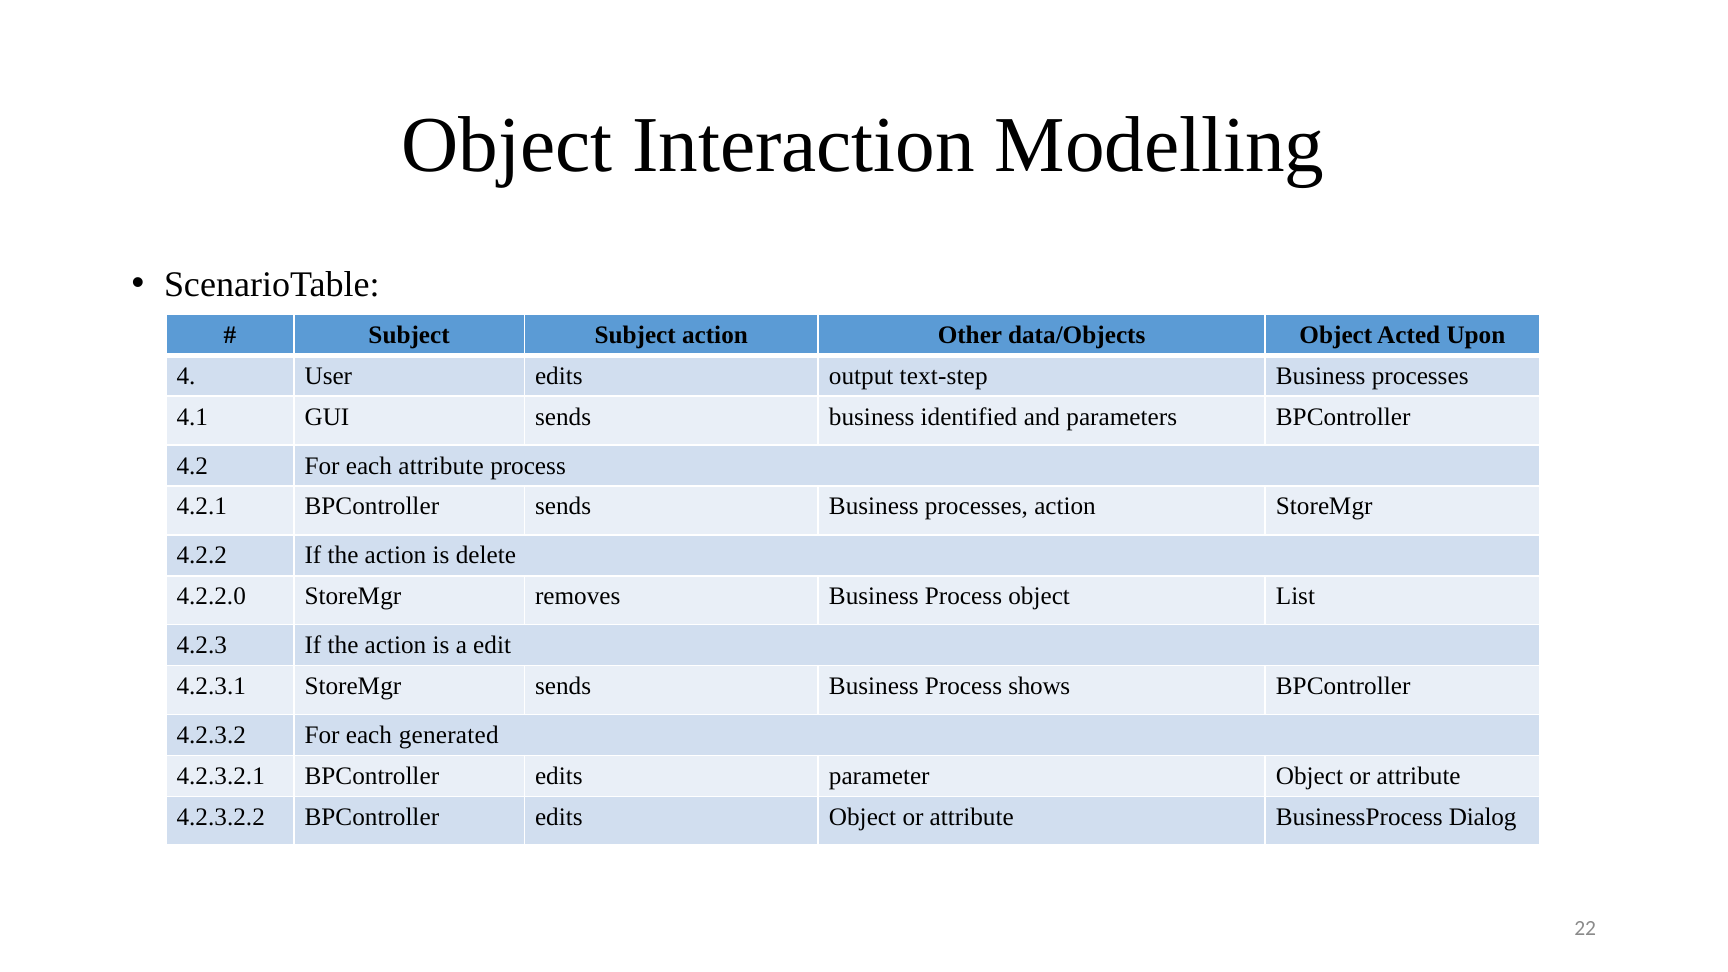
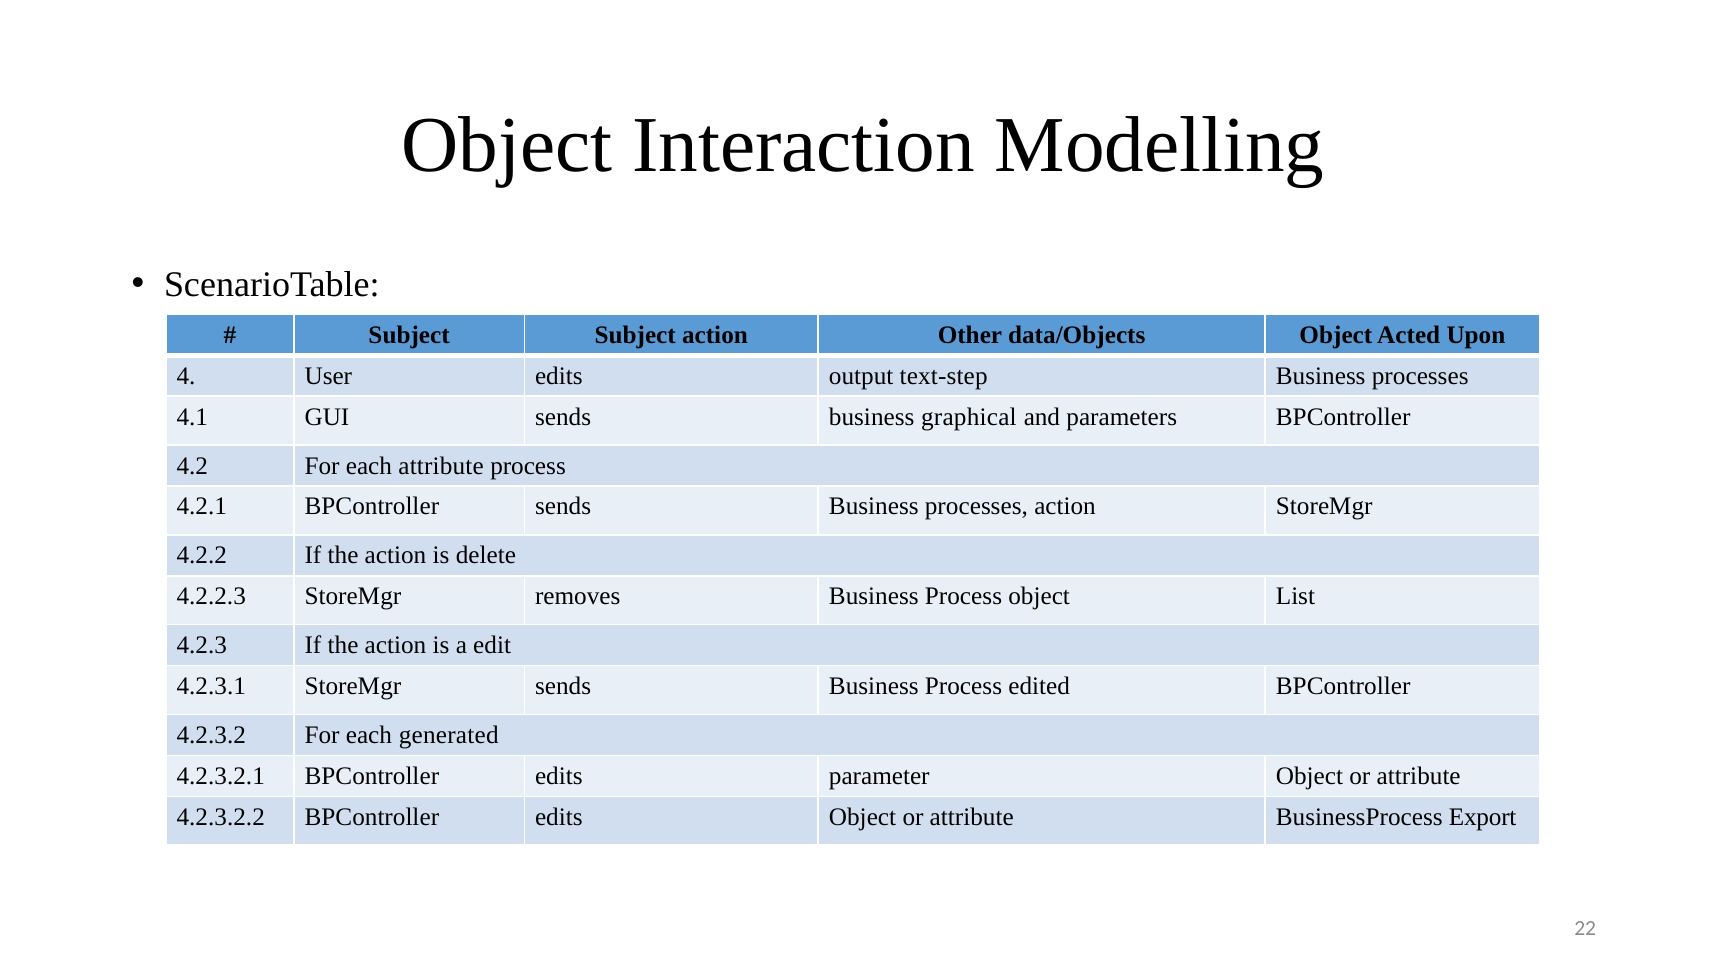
identified: identified -> graphical
4.2.2.0: 4.2.2.0 -> 4.2.2.3
shows: shows -> edited
Dialog: Dialog -> Export
